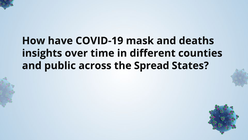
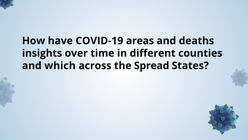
mask: mask -> areas
public: public -> which
